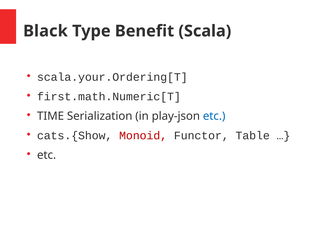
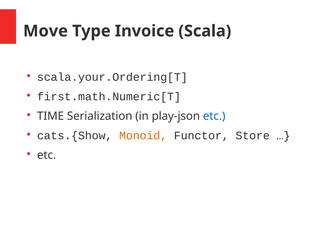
Black: Black -> Move
Benefit: Benefit -> Invoice
Monoid colour: red -> orange
Table: Table -> Store
